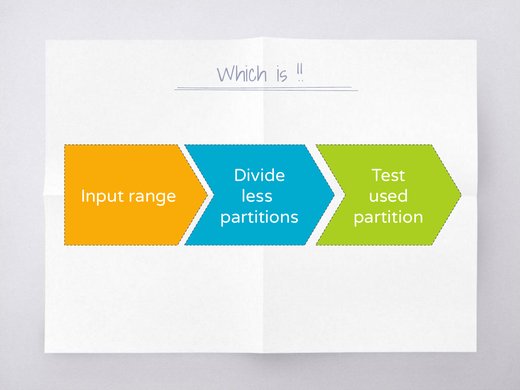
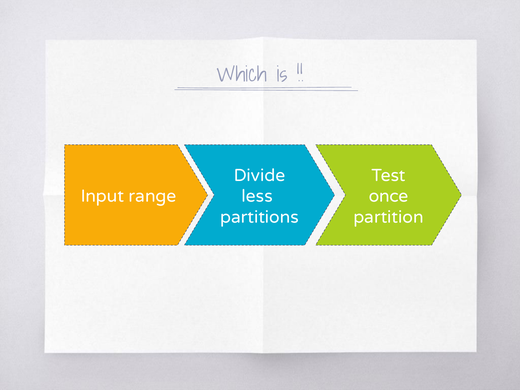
used: used -> once
